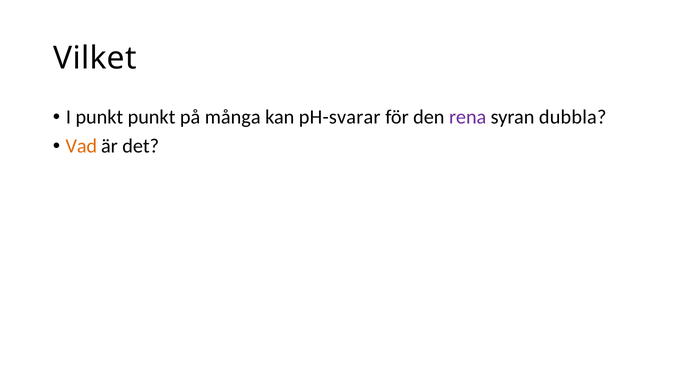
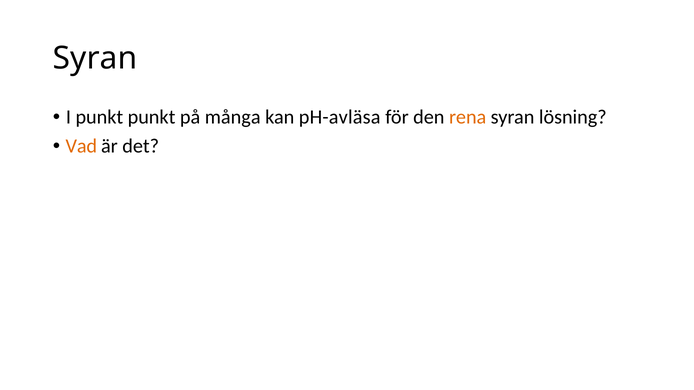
Vilket at (95, 58): Vilket -> Syran
pH-svarar: pH-svarar -> pH-avläsa
rena colour: purple -> orange
dubbla: dubbla -> lösning
